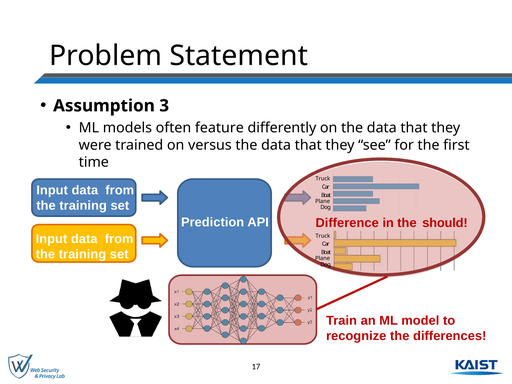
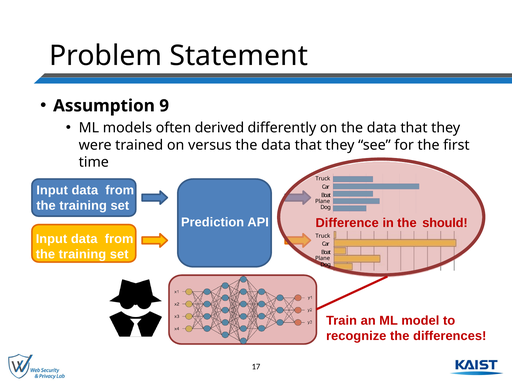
3: 3 -> 9
feature: feature -> derived
